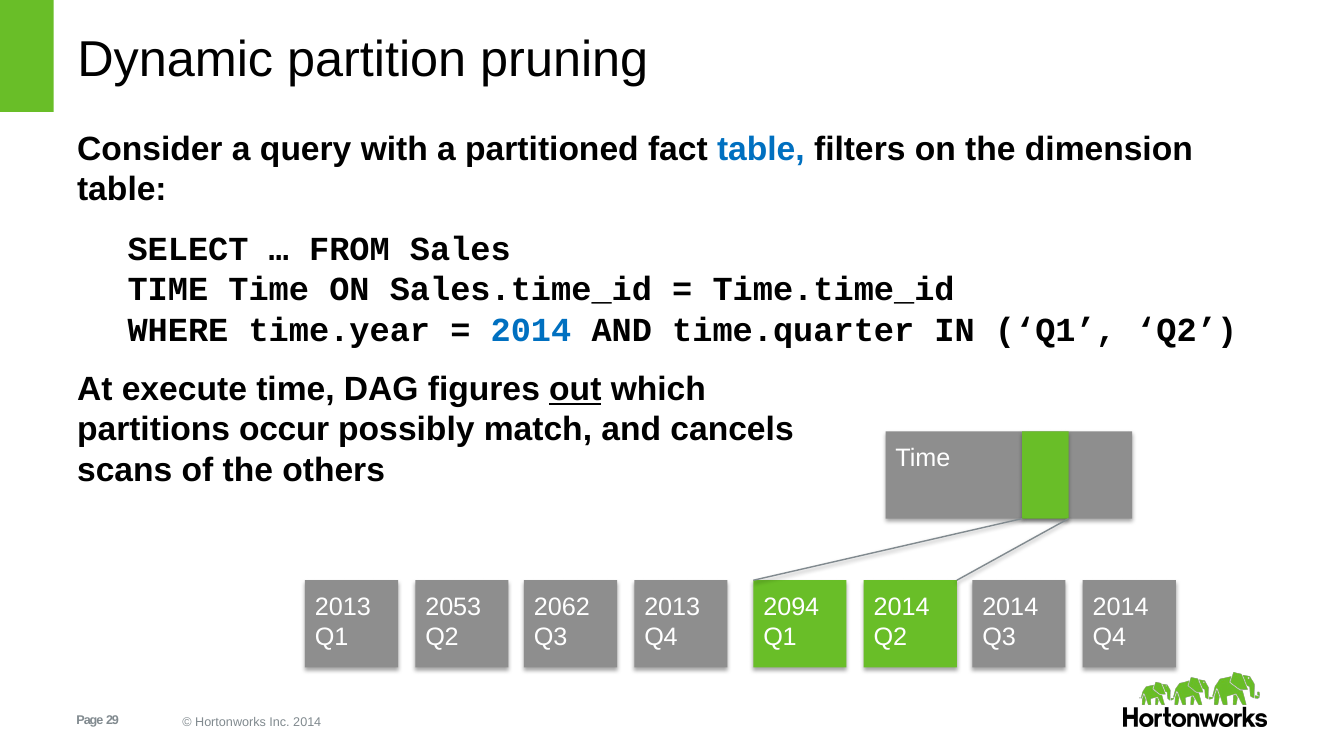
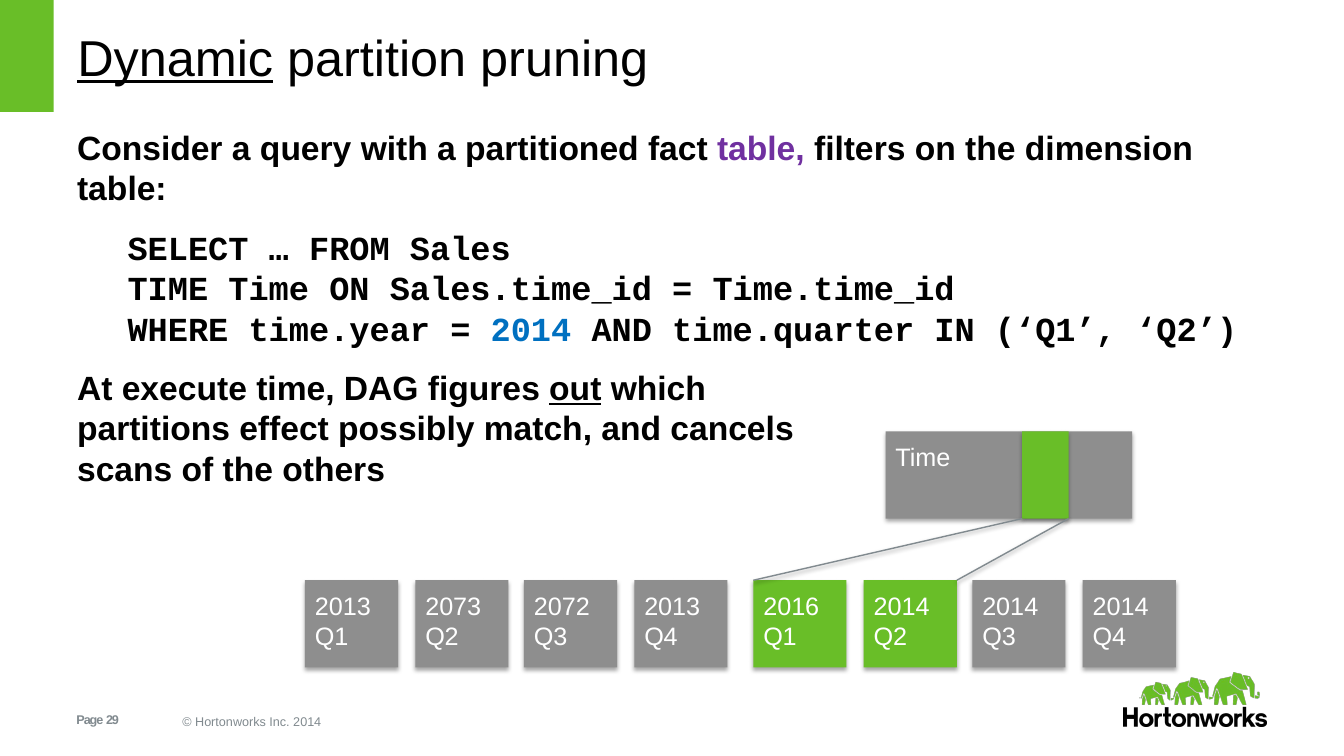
Dynamic underline: none -> present
table at (761, 149) colour: blue -> purple
occur: occur -> effect
2053: 2053 -> 2073
2062: 2062 -> 2072
2094: 2094 -> 2016
